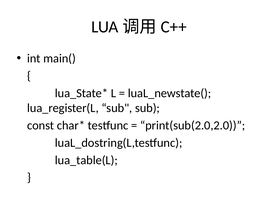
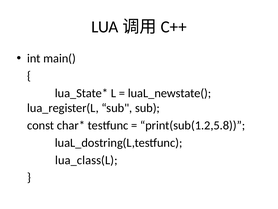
print(sub(2.0,2.0: print(sub(2.0,2.0 -> print(sub(1.2,5.8
lua_table(L: lua_table(L -> lua_class(L
